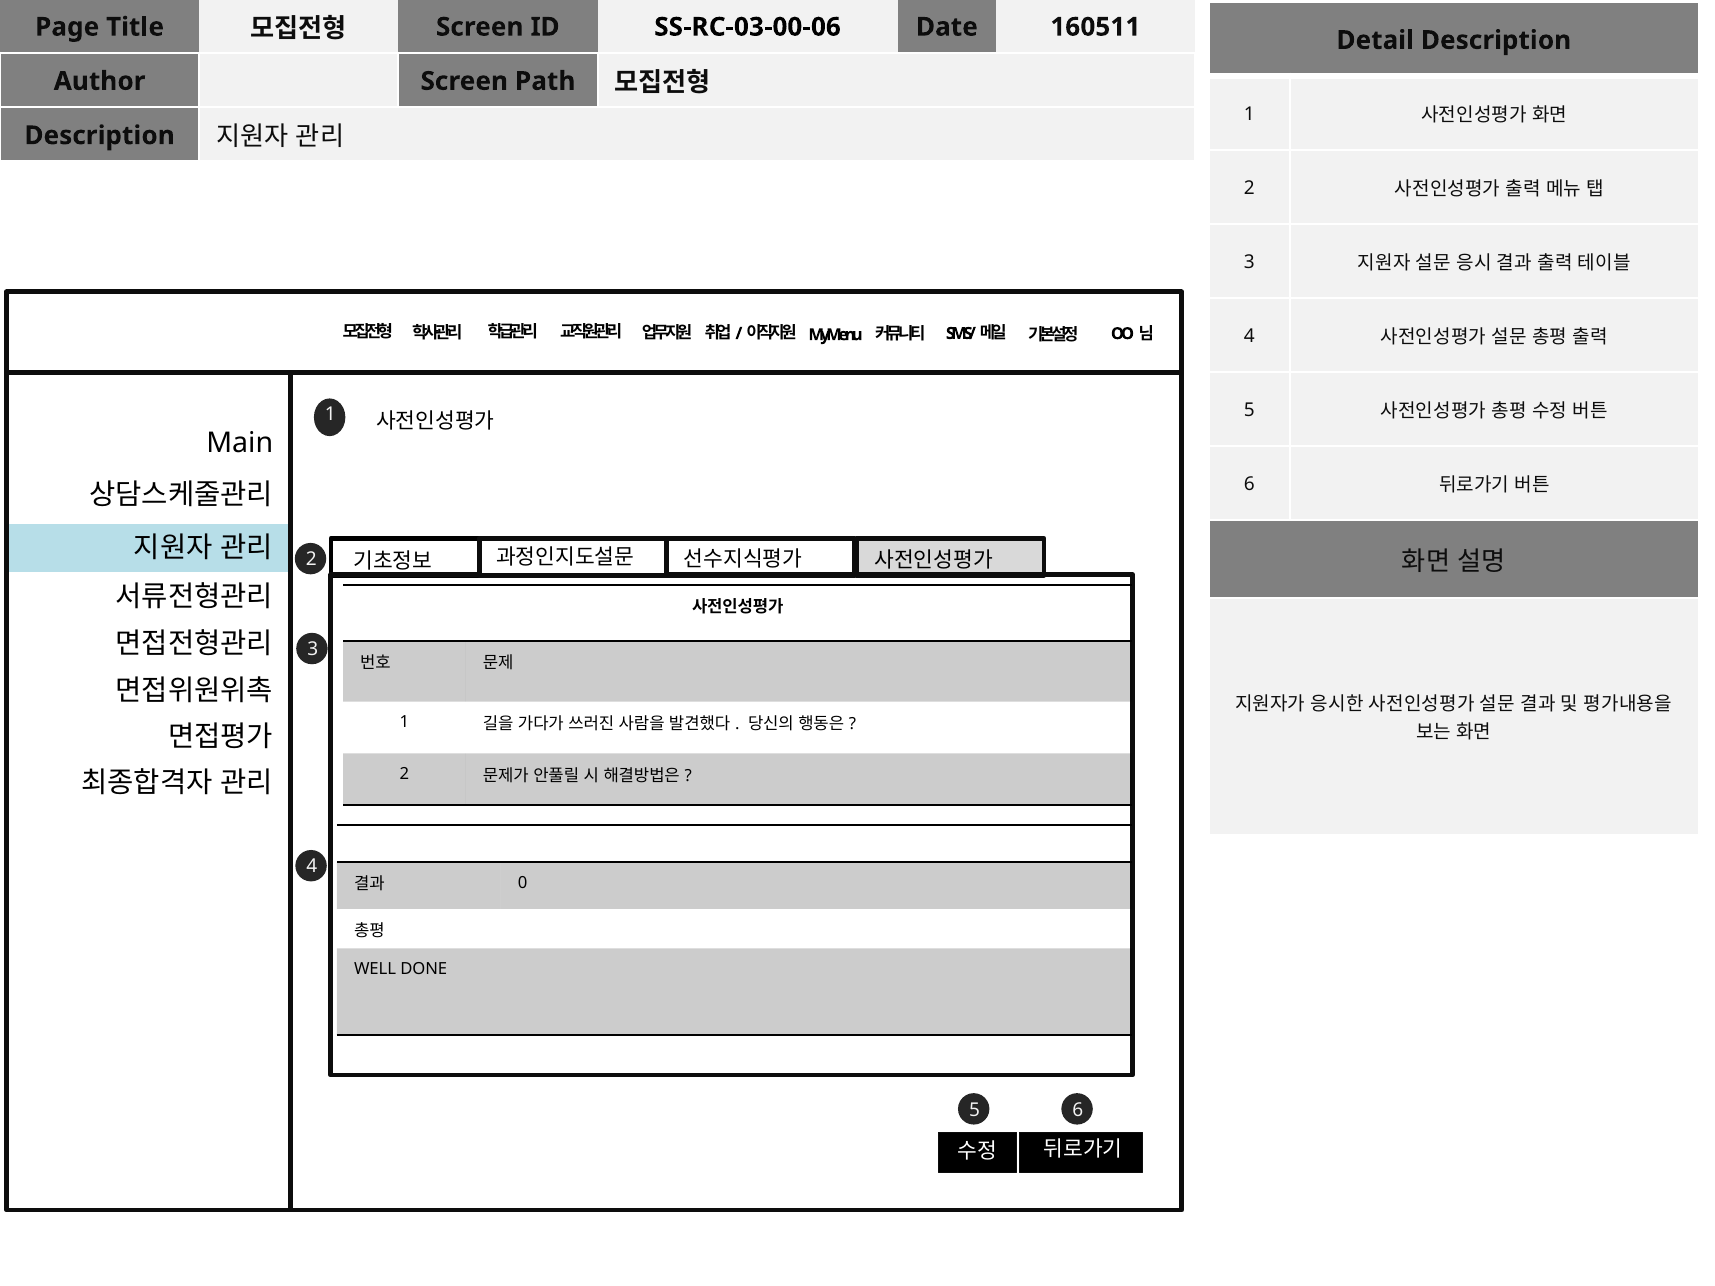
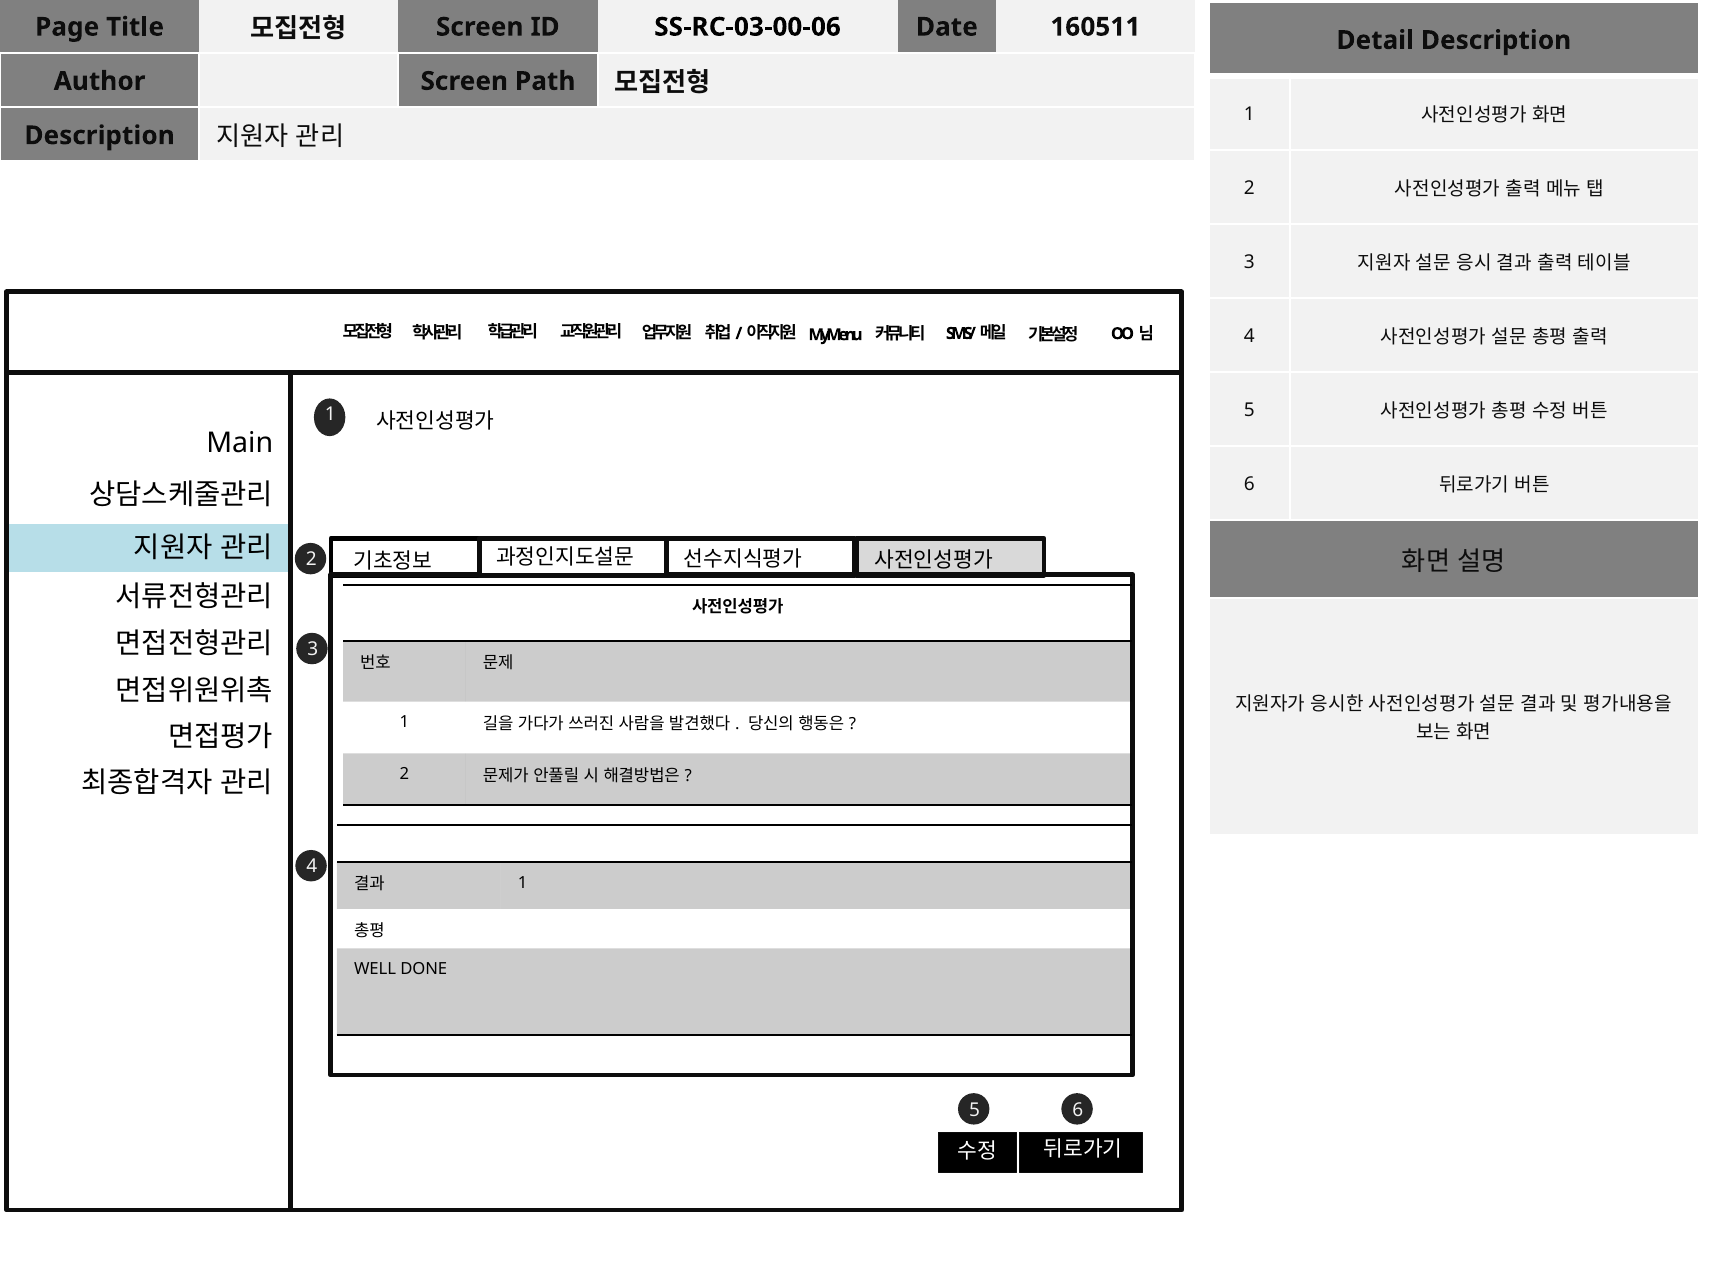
0 at (523, 883): 0 -> 1
